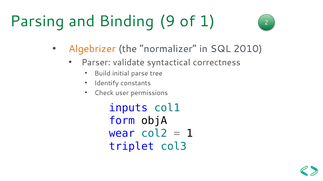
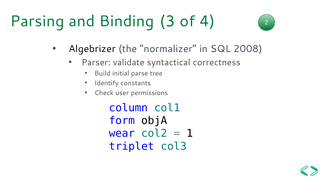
9: 9 -> 3
of 1: 1 -> 4
Algebrizer colour: orange -> black
2010: 2010 -> 2008
inputs: inputs -> column
